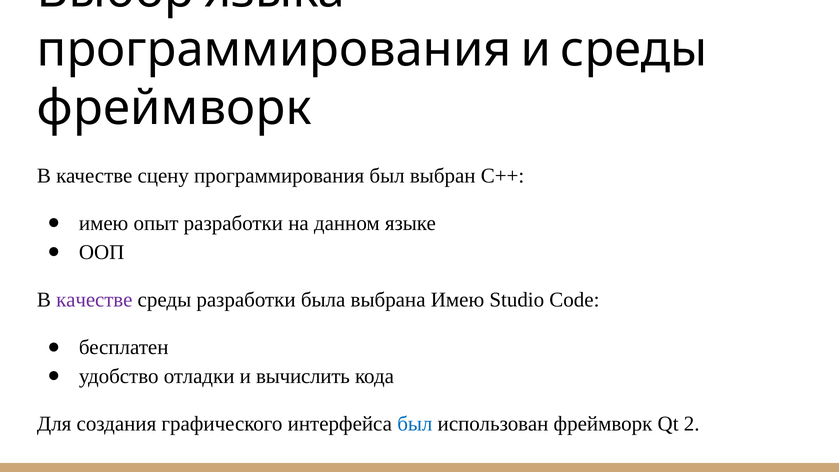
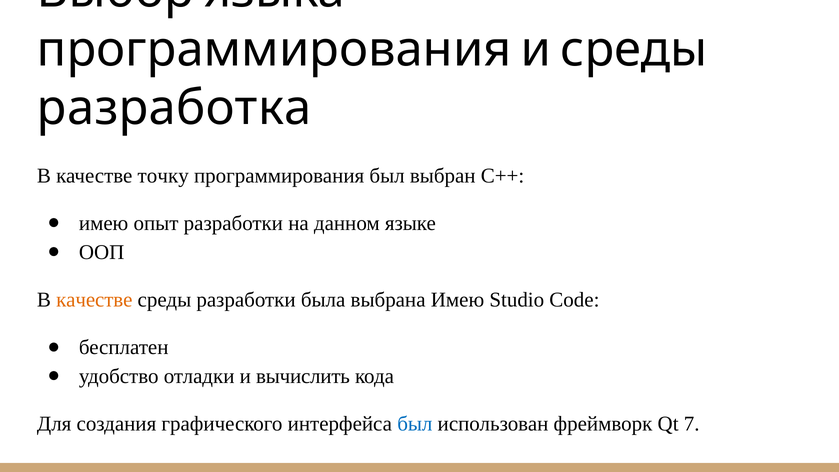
фреймворк at (174, 108): фреймворк -> разработка
сцену: сцену -> точку
качестве at (94, 300) colour: purple -> orange
2: 2 -> 7
